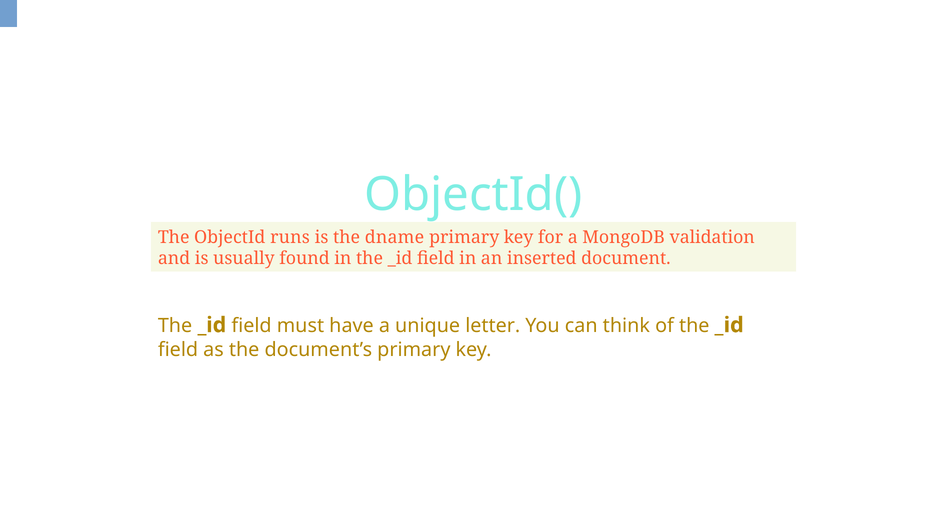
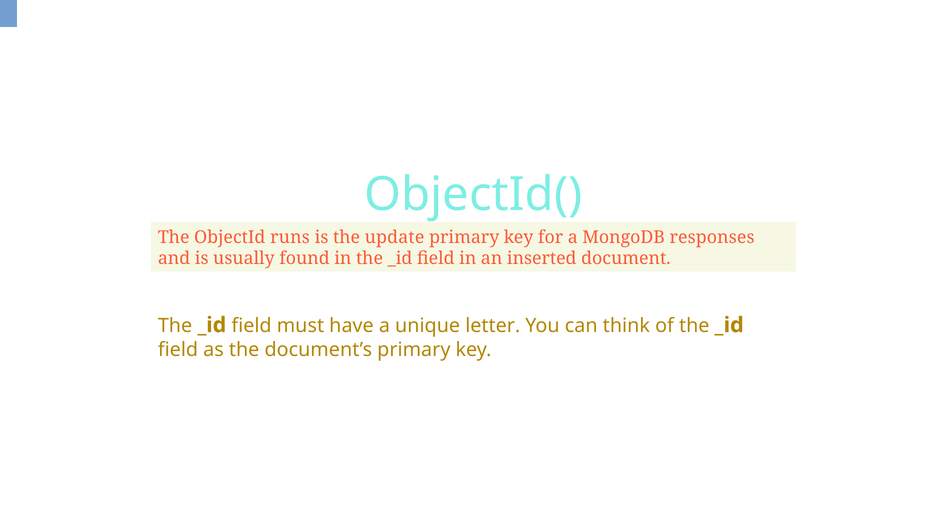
dname: dname -> update
validation: validation -> responses
